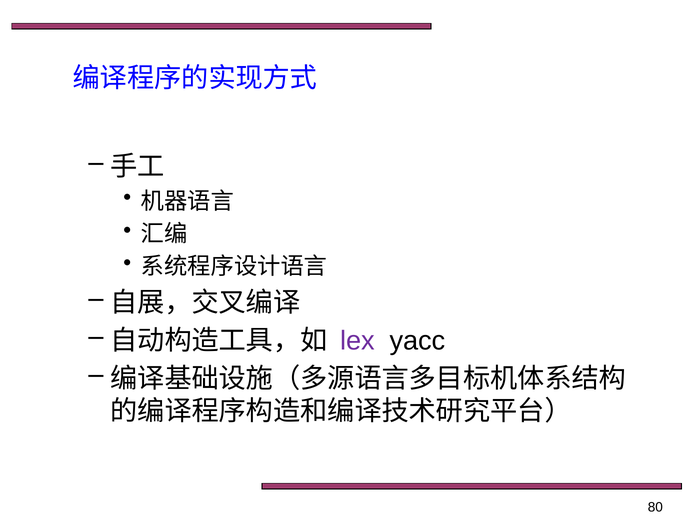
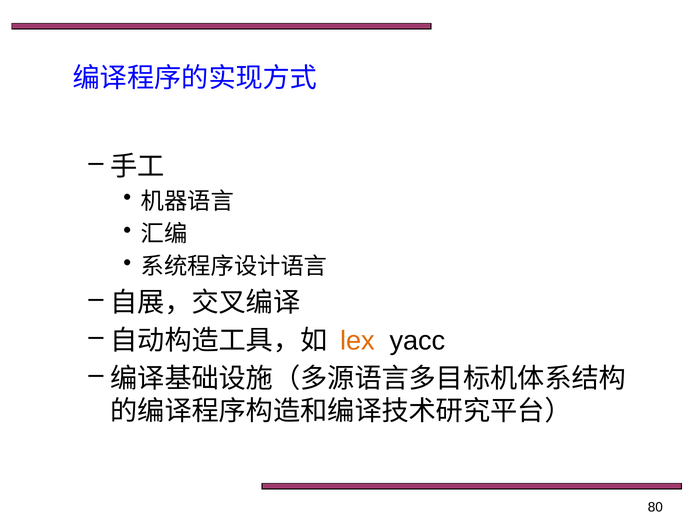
lex colour: purple -> orange
